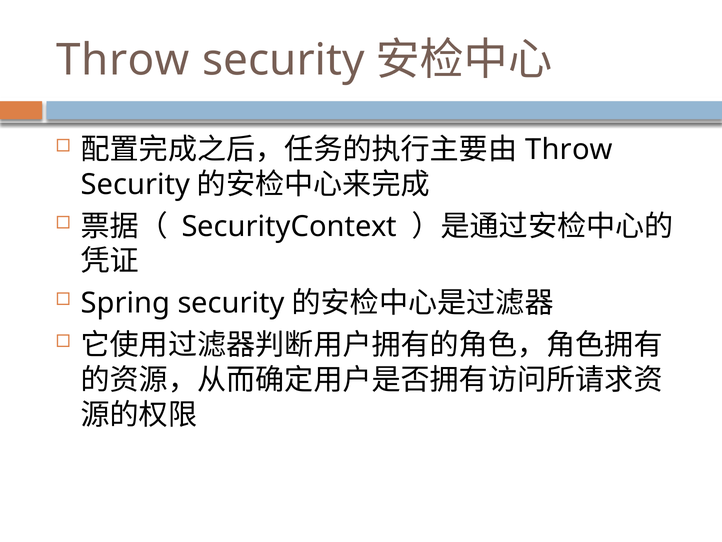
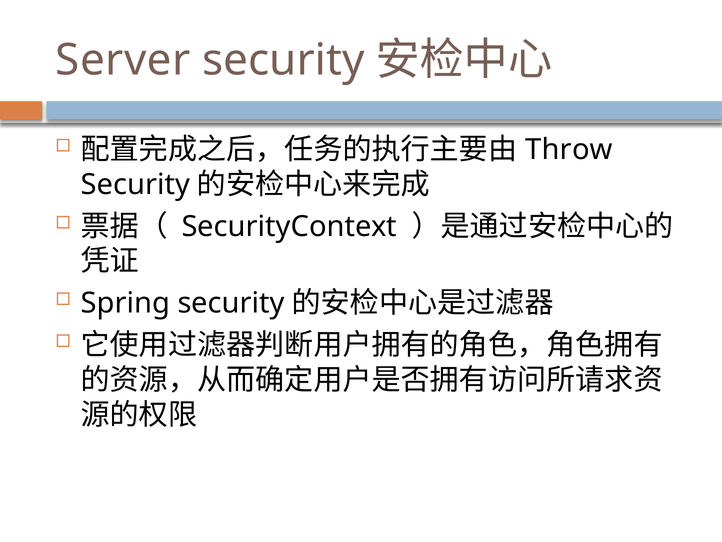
Throw at (123, 60): Throw -> Server
